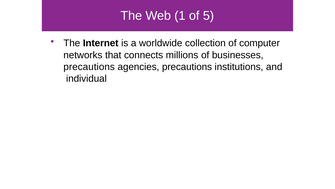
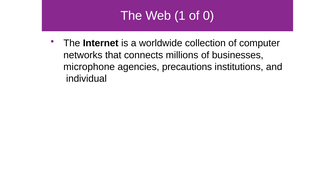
5: 5 -> 0
precautions at (89, 67): precautions -> microphone
